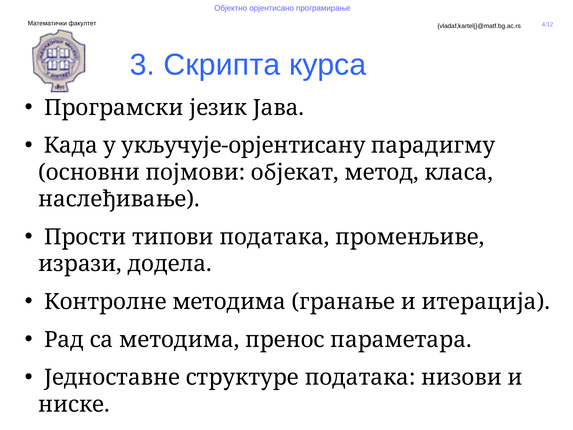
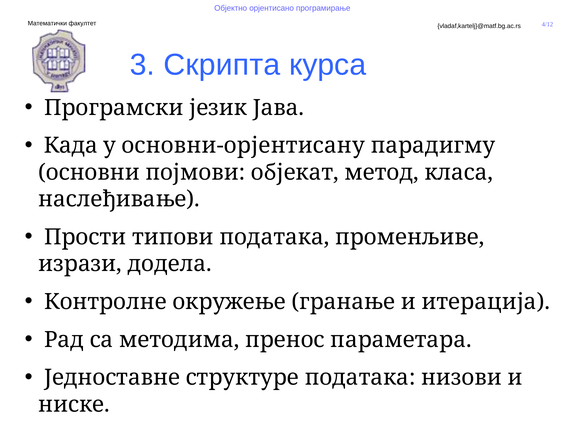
укључује-орјентисану: укључује-орјентисану -> основни-орјентисану
Контролне методима: методима -> окружење
